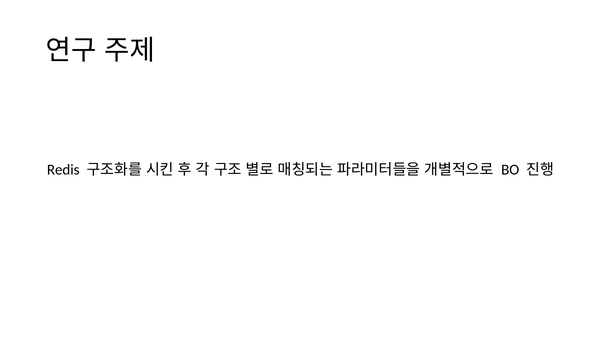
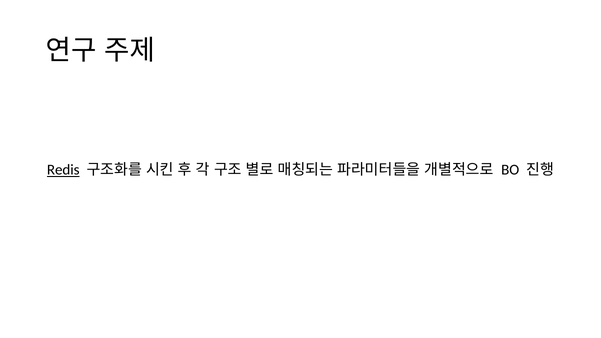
Redis underline: none -> present
